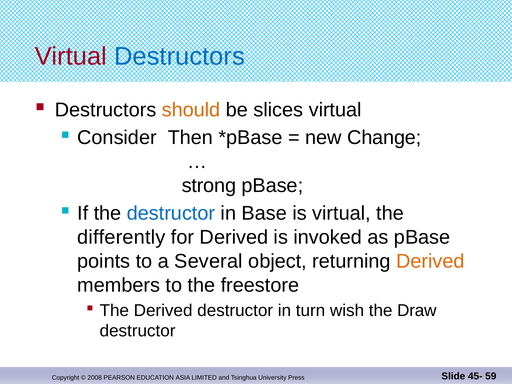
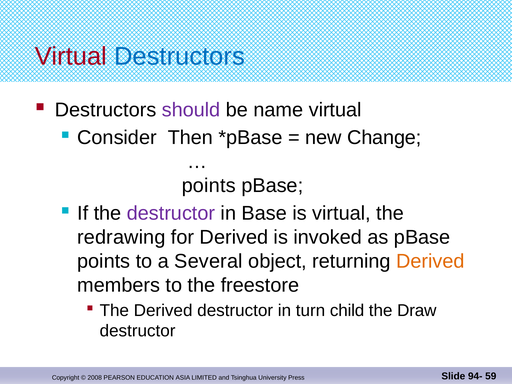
should colour: orange -> purple
slices: slices -> name
strong at (209, 185): strong -> points
destructor at (171, 213) colour: blue -> purple
differently: differently -> redrawing
wish: wish -> child
45-: 45- -> 94-
